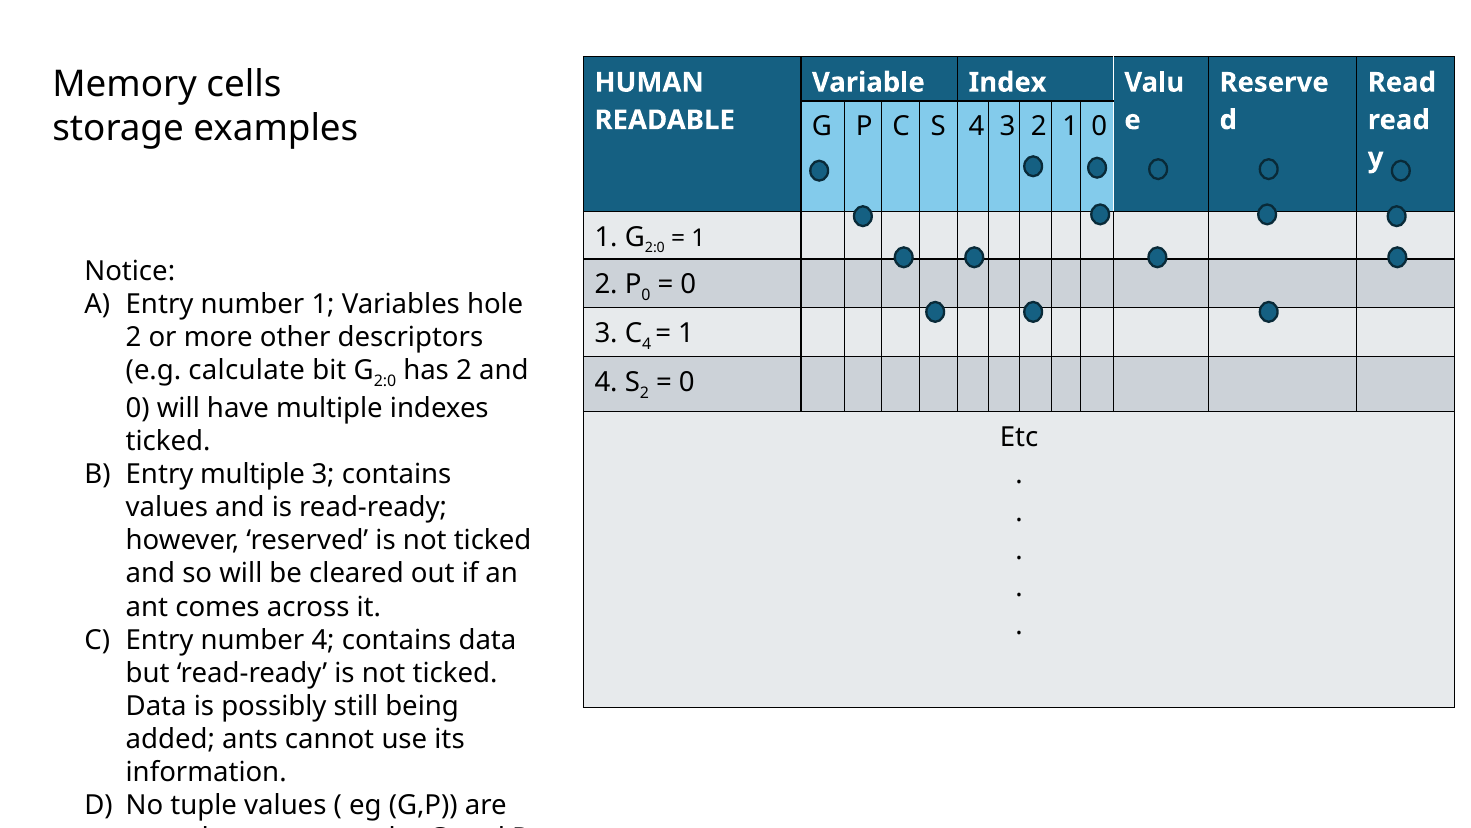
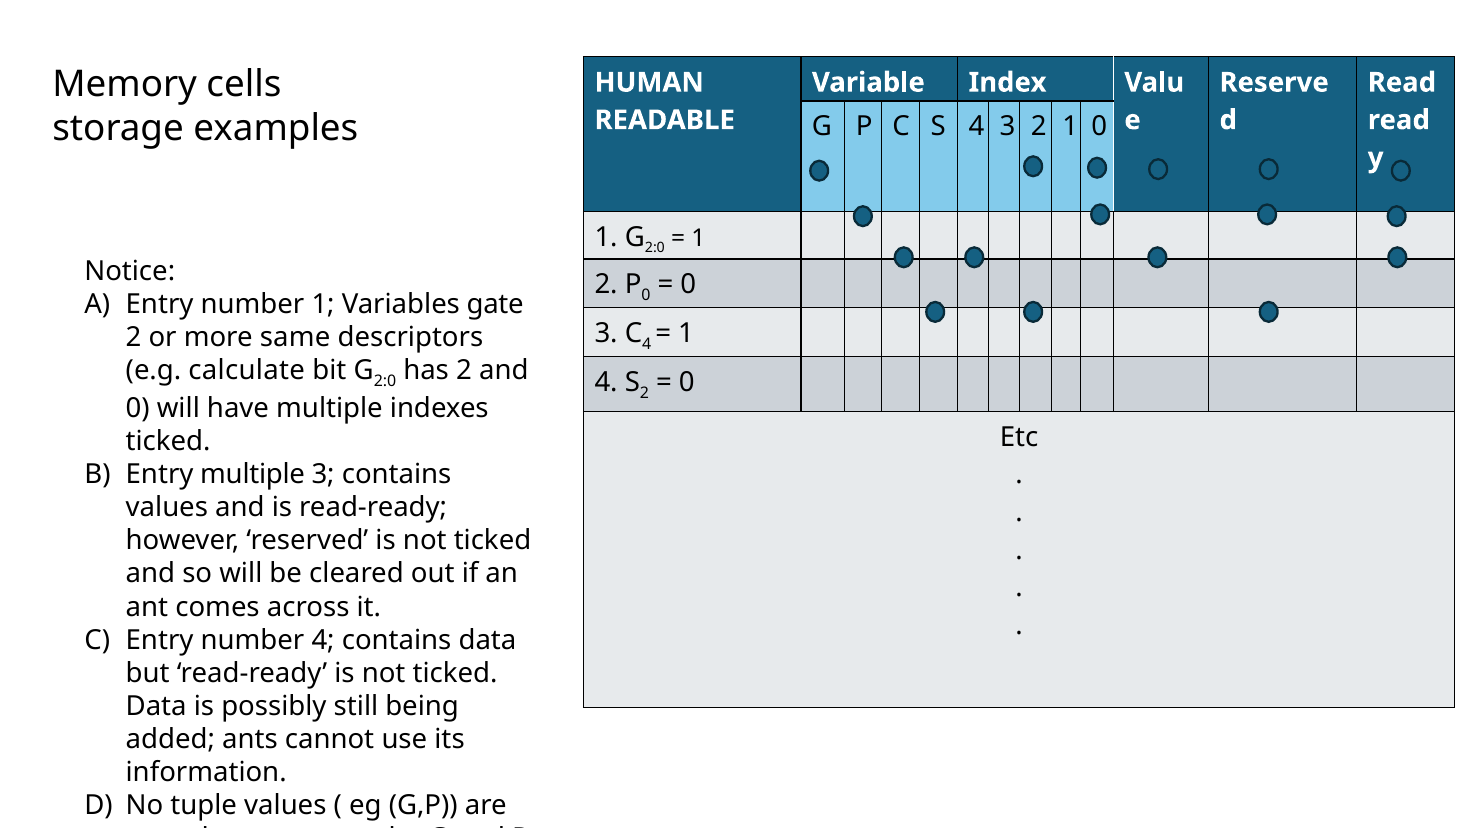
hole: hole -> gate
other: other -> same
